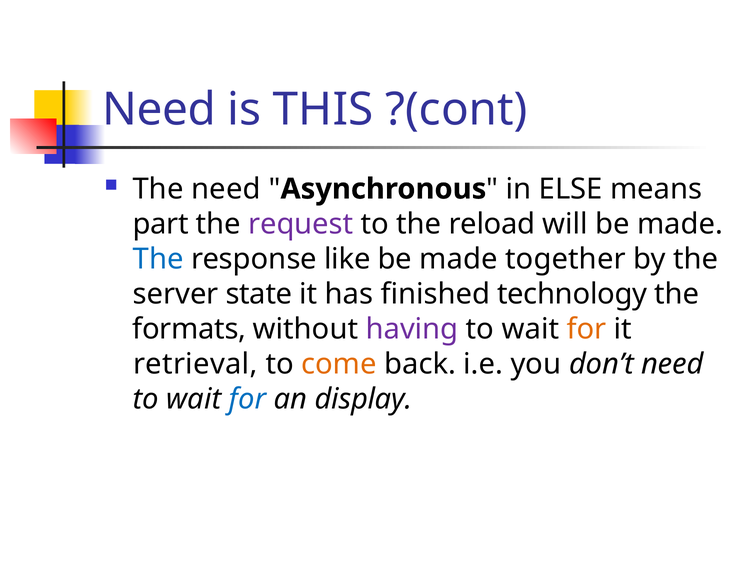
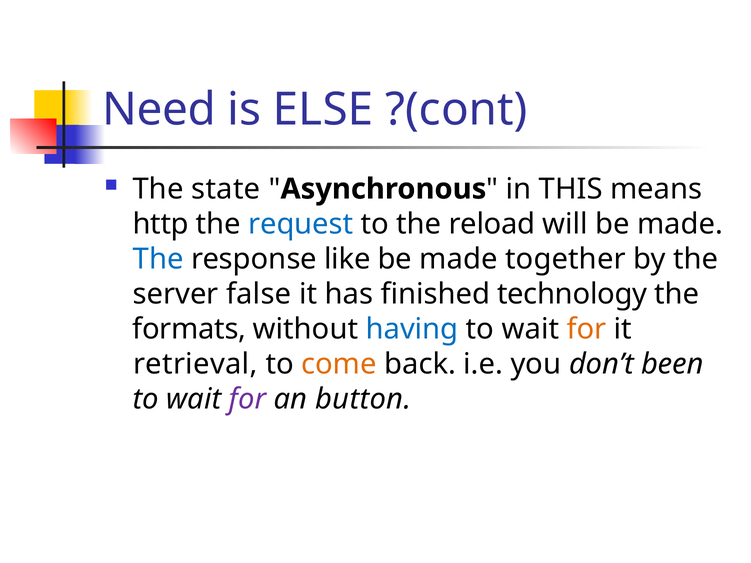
THIS: THIS -> ELSE
The need: need -> state
ELSE: ELSE -> THIS
part: part -> http
request colour: purple -> blue
state: state -> false
having colour: purple -> blue
don’t need: need -> been
for at (247, 399) colour: blue -> purple
display: display -> button
